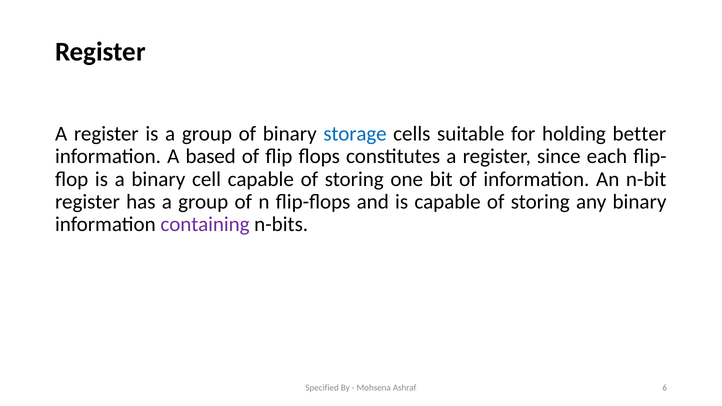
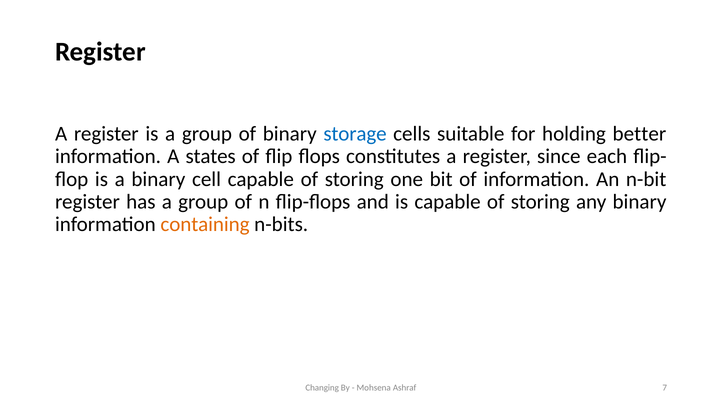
based: based -> states
containing colour: purple -> orange
Specified: Specified -> Changing
6: 6 -> 7
